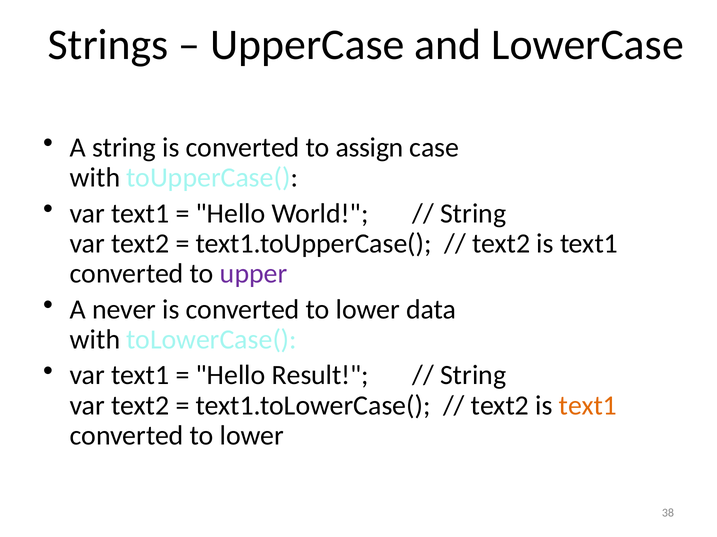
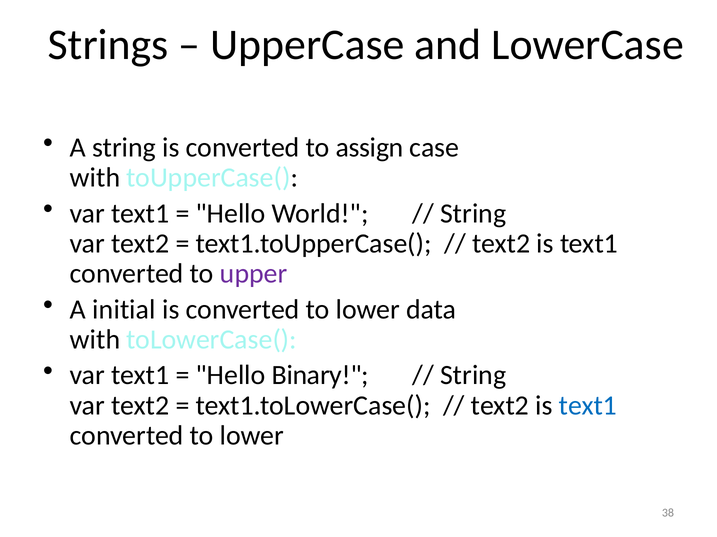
never: never -> initial
Result: Result -> Binary
text1 at (588, 406) colour: orange -> blue
